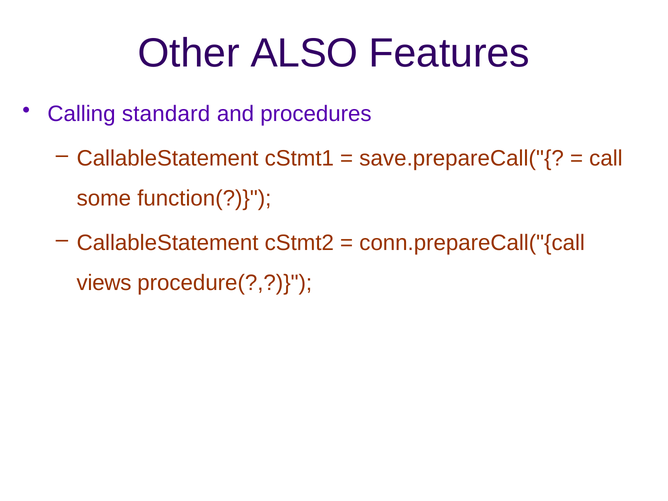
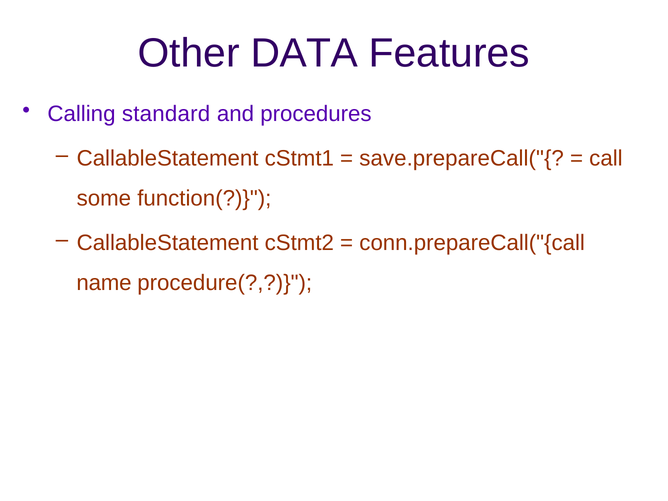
ALSO: ALSO -> DATA
views: views -> name
